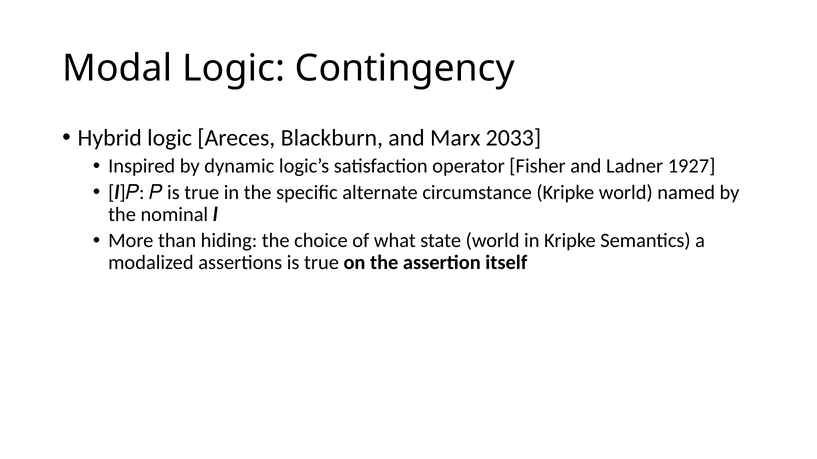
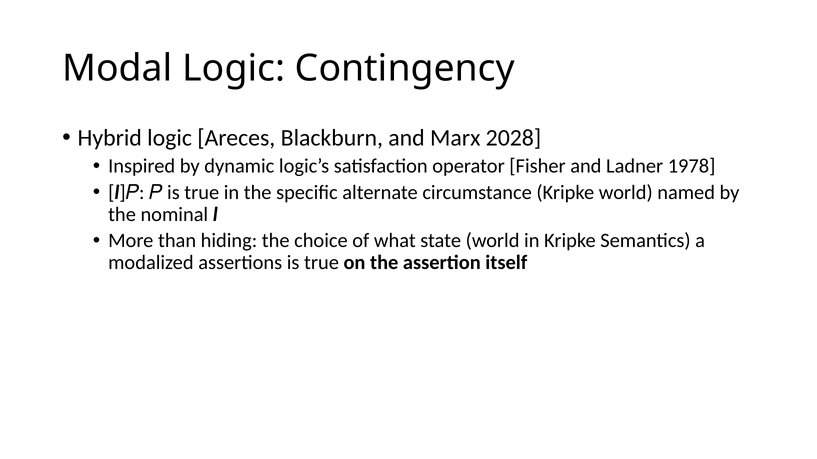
2033: 2033 -> 2028
1927: 1927 -> 1978
